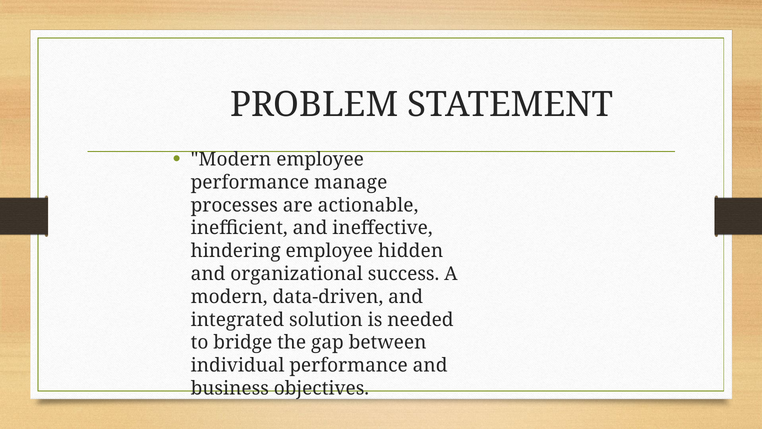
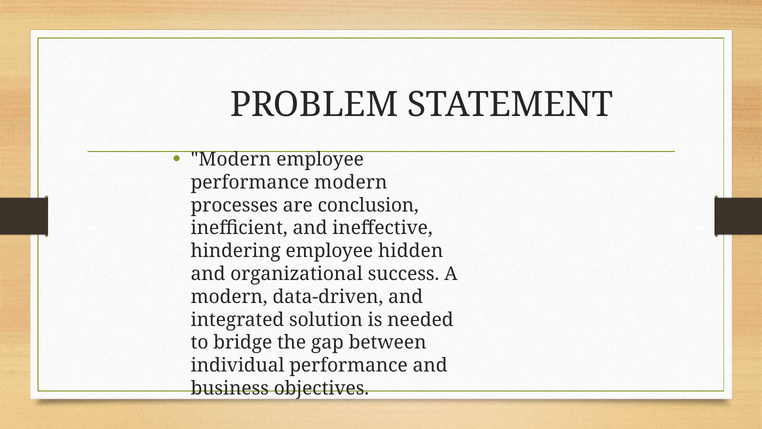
performance manage: manage -> modern
actionable: actionable -> conclusion
